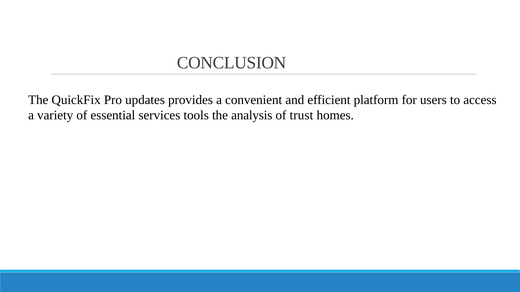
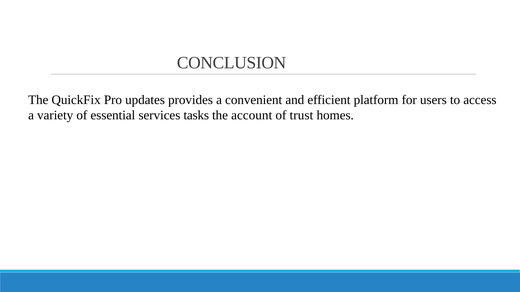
tools: tools -> tasks
analysis: analysis -> account
